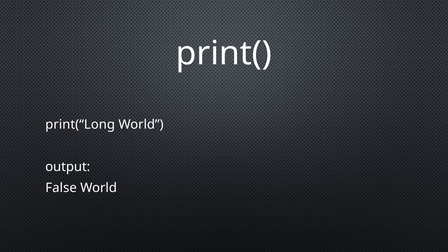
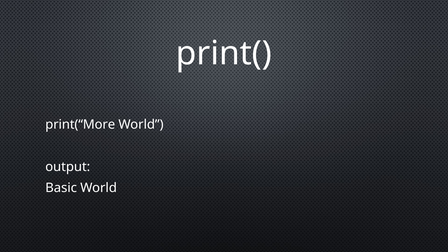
print(“Long: print(“Long -> print(“More
False: False -> Basic
